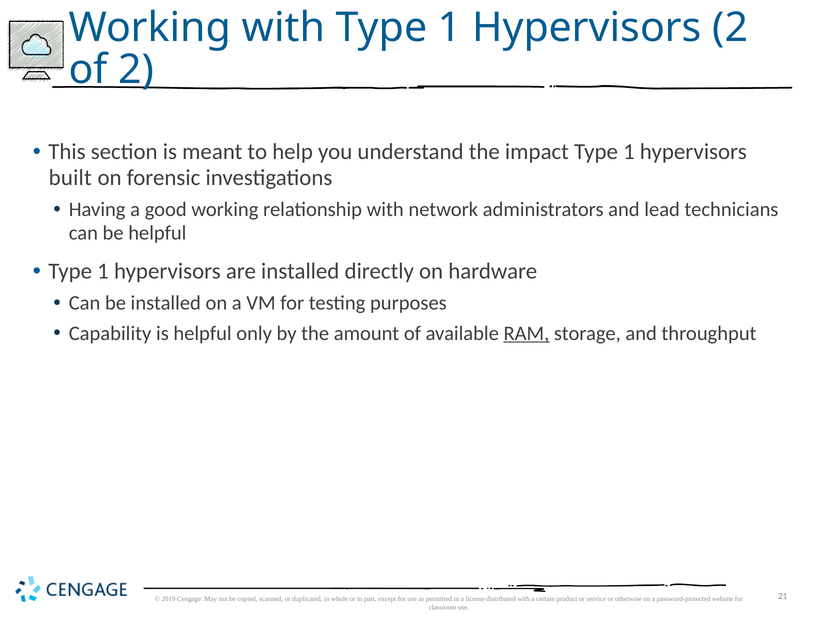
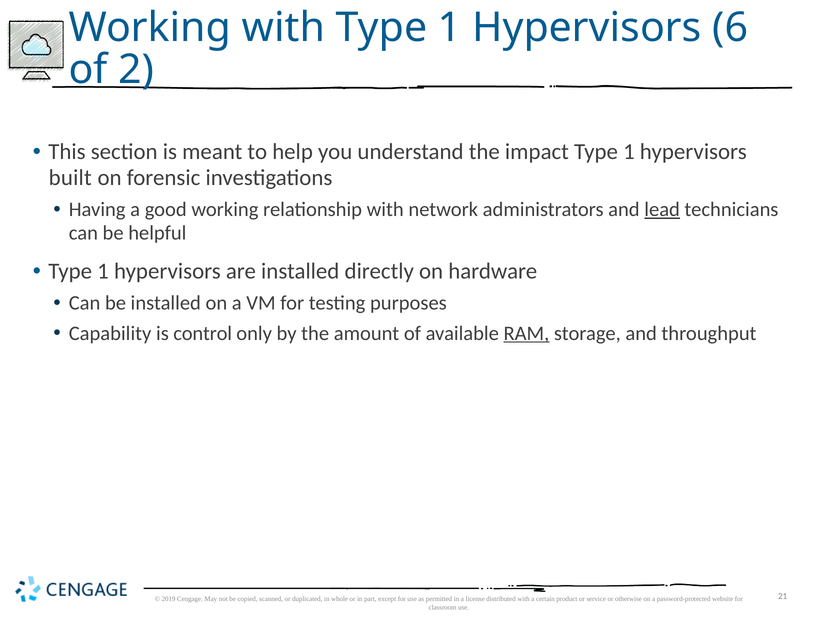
Hypervisors 2: 2 -> 6
lead underline: none -> present
is helpful: helpful -> control
